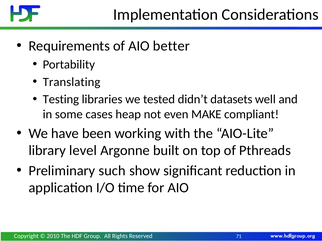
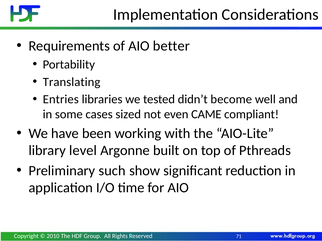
Testing: Testing -> Entries
datasets: datasets -> become
heap: heap -> sized
MAKE: MAKE -> CAME
